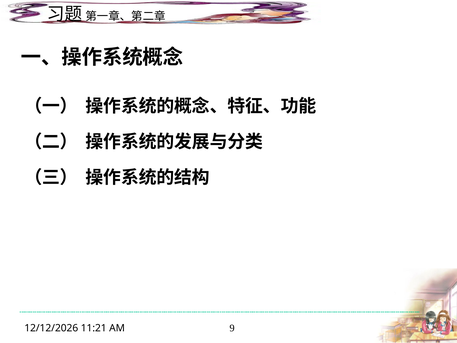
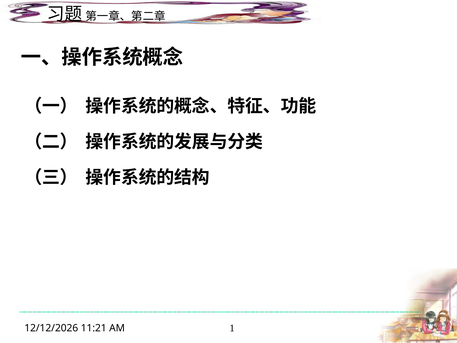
9: 9 -> 1
